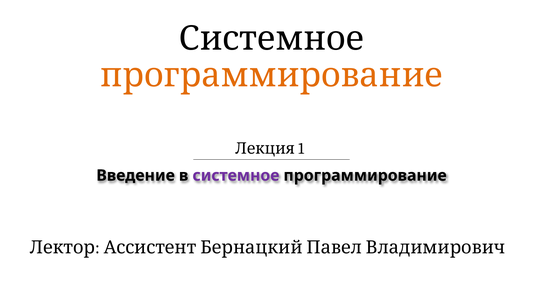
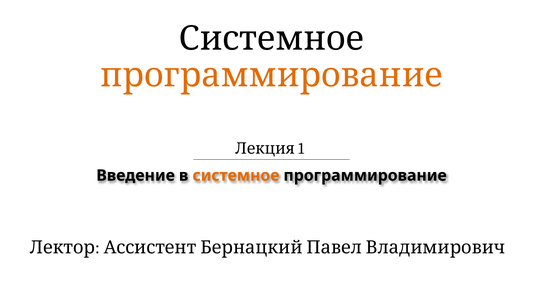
системное at (236, 175) colour: purple -> orange
